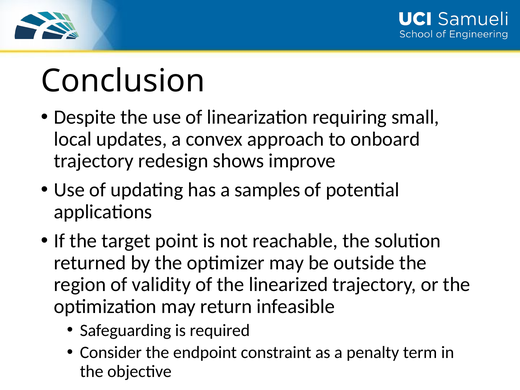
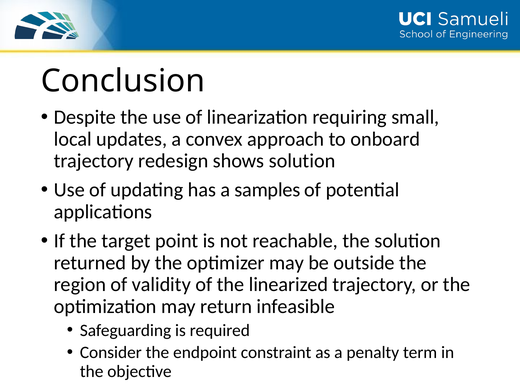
shows improve: improve -> solution
